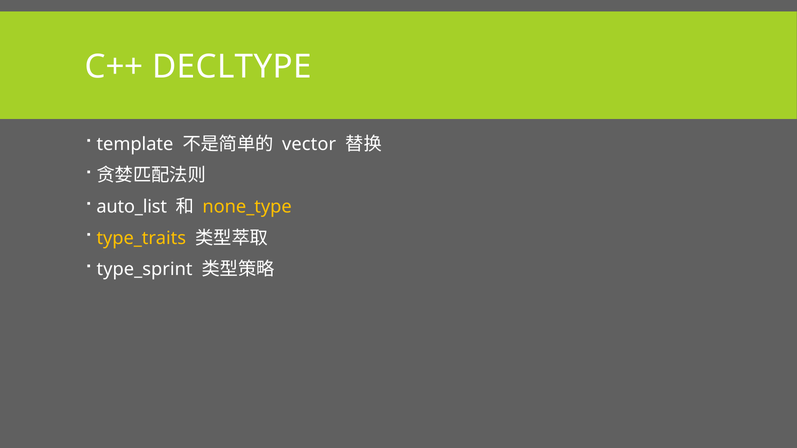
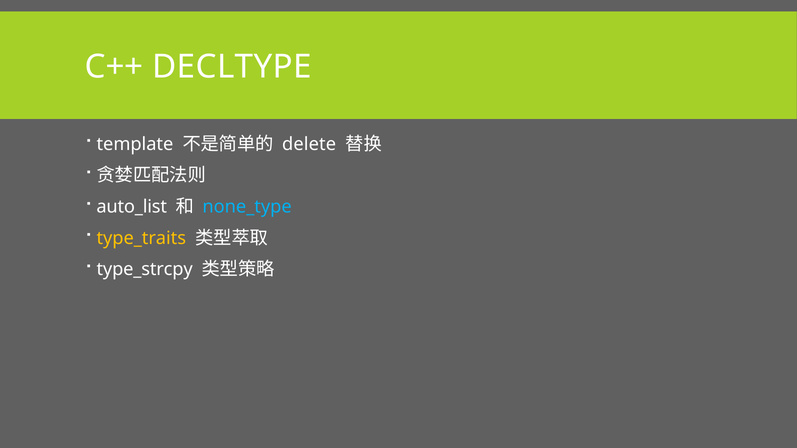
vector: vector -> delete
none_type colour: yellow -> light blue
type_sprint: type_sprint -> type_strcpy
